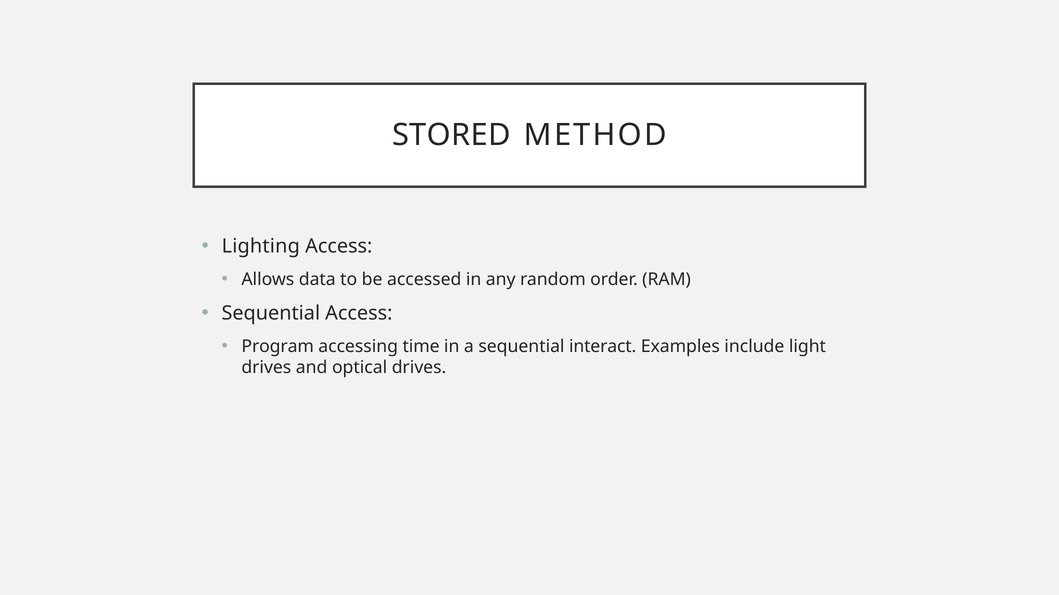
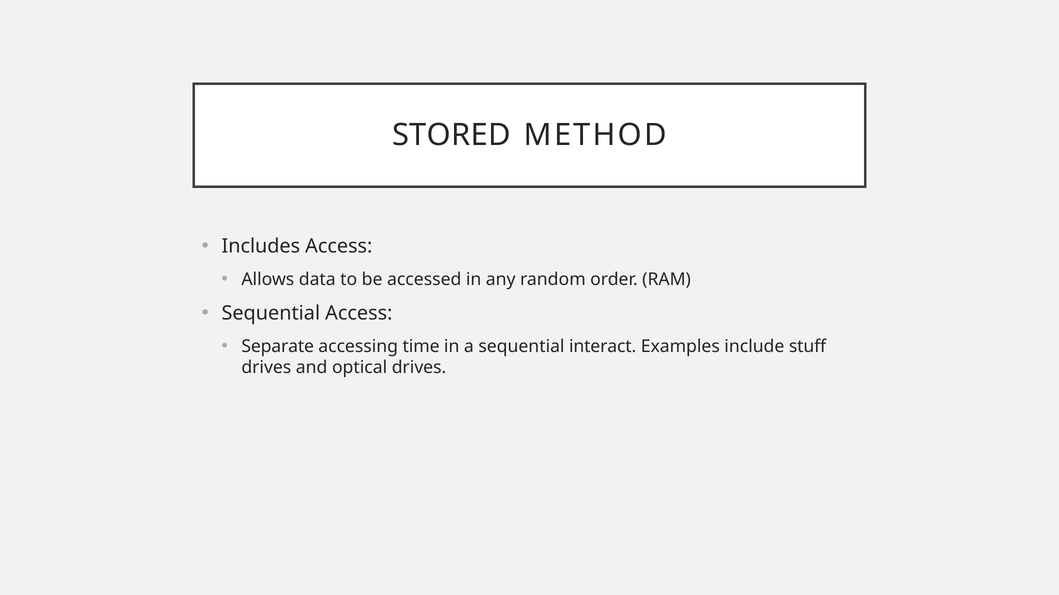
Lighting: Lighting -> Includes
Program: Program -> Separate
light: light -> stuff
